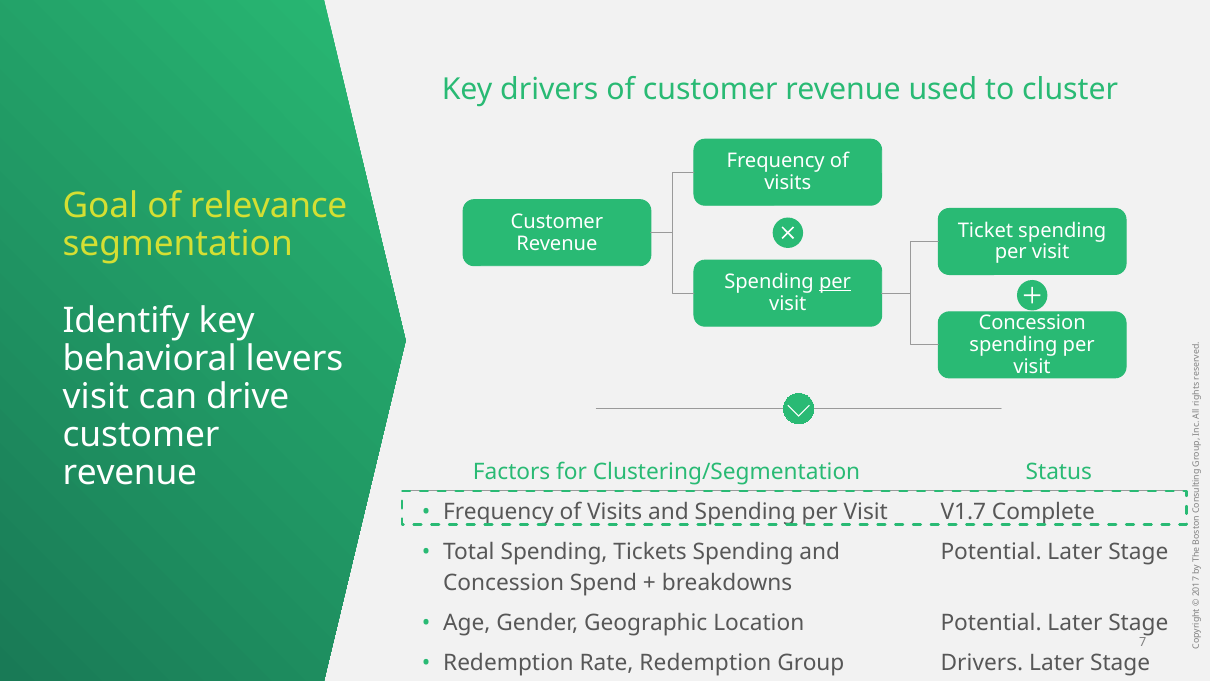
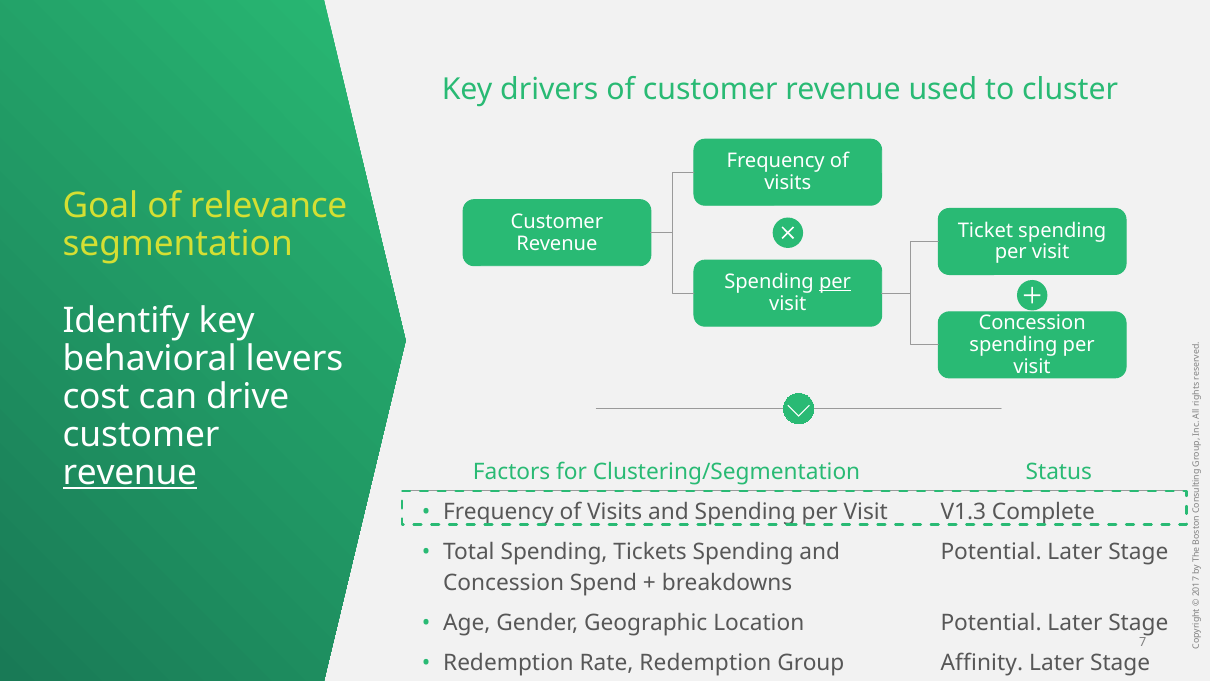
visit at (96, 397): visit -> cost
revenue at (130, 473) underline: none -> present
V1.7: V1.7 -> V1.3
Group Drivers: Drivers -> Affinity
